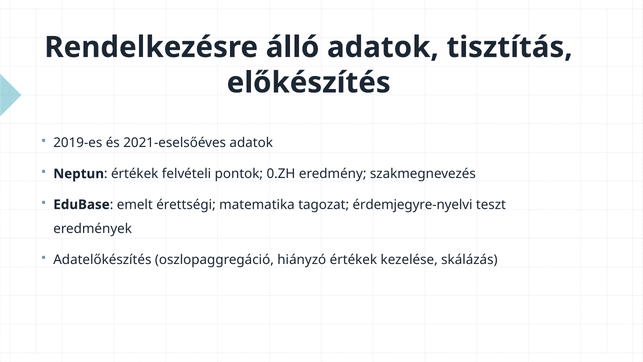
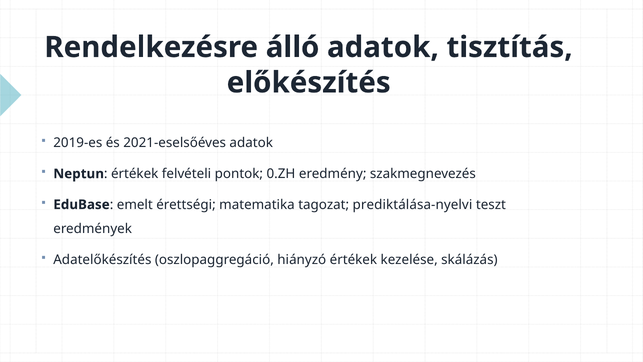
érdemjegyre-nyelvi: érdemjegyre-nyelvi -> prediktálása-nyelvi
